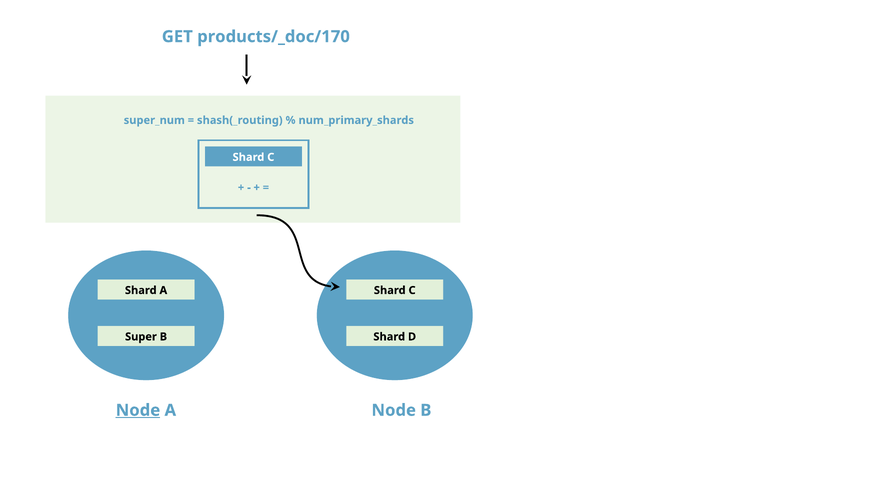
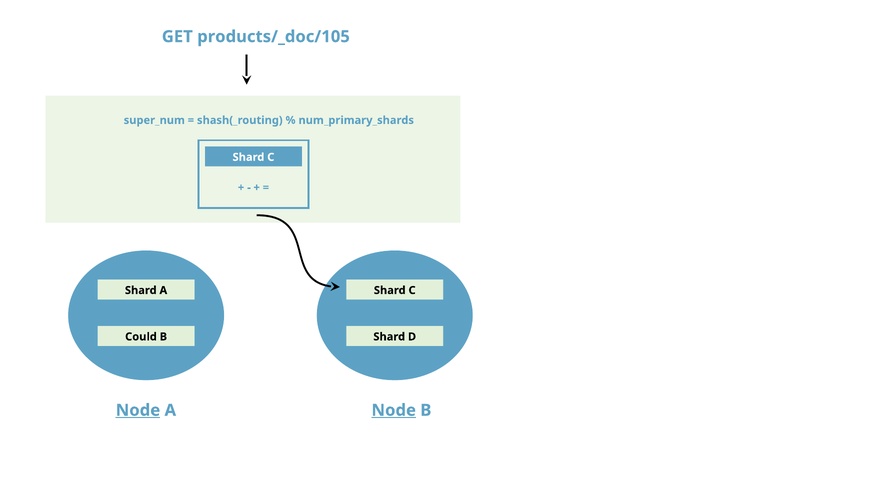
products/_doc/170: products/_doc/170 -> products/_doc/105
Super: Super -> Could
Node at (394, 410) underline: none -> present
